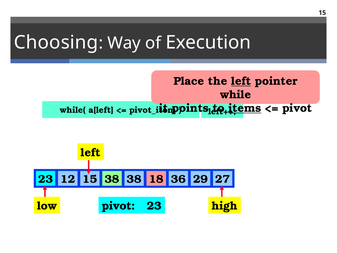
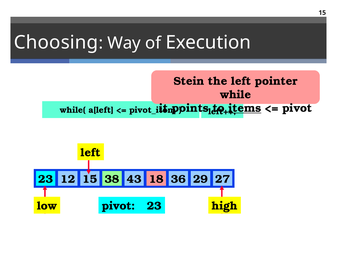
Place: Place -> Stein
left at (241, 81) underline: present -> none
38 38: 38 -> 43
